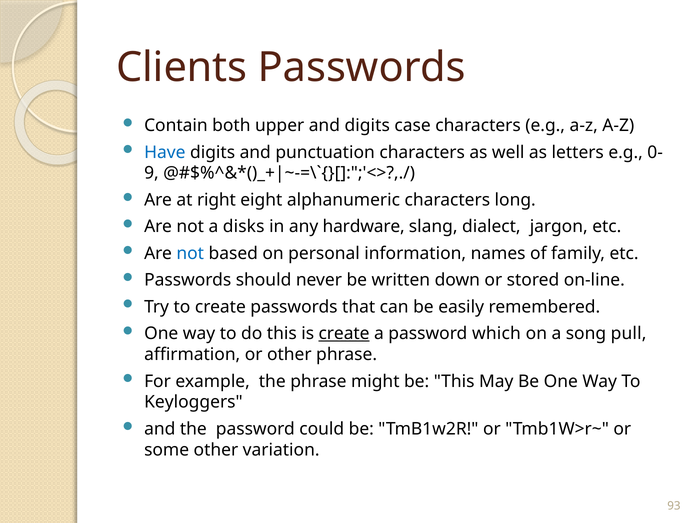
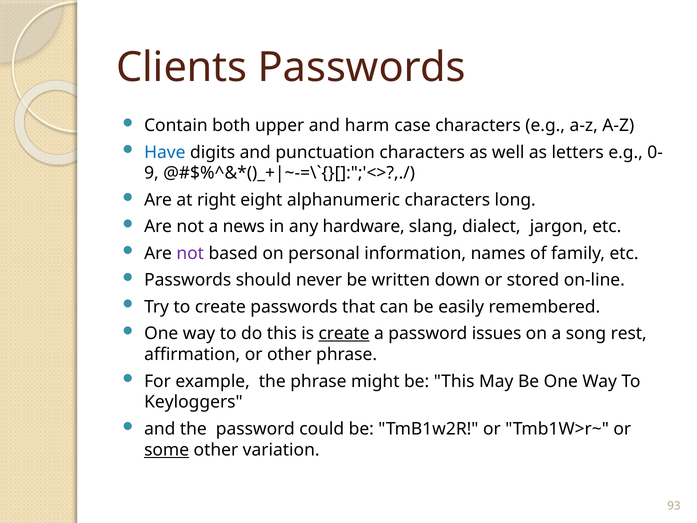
and digits: digits -> harm
disks: disks -> news
not at (190, 253) colour: blue -> purple
which: which -> issues
pull: pull -> rest
some underline: none -> present
